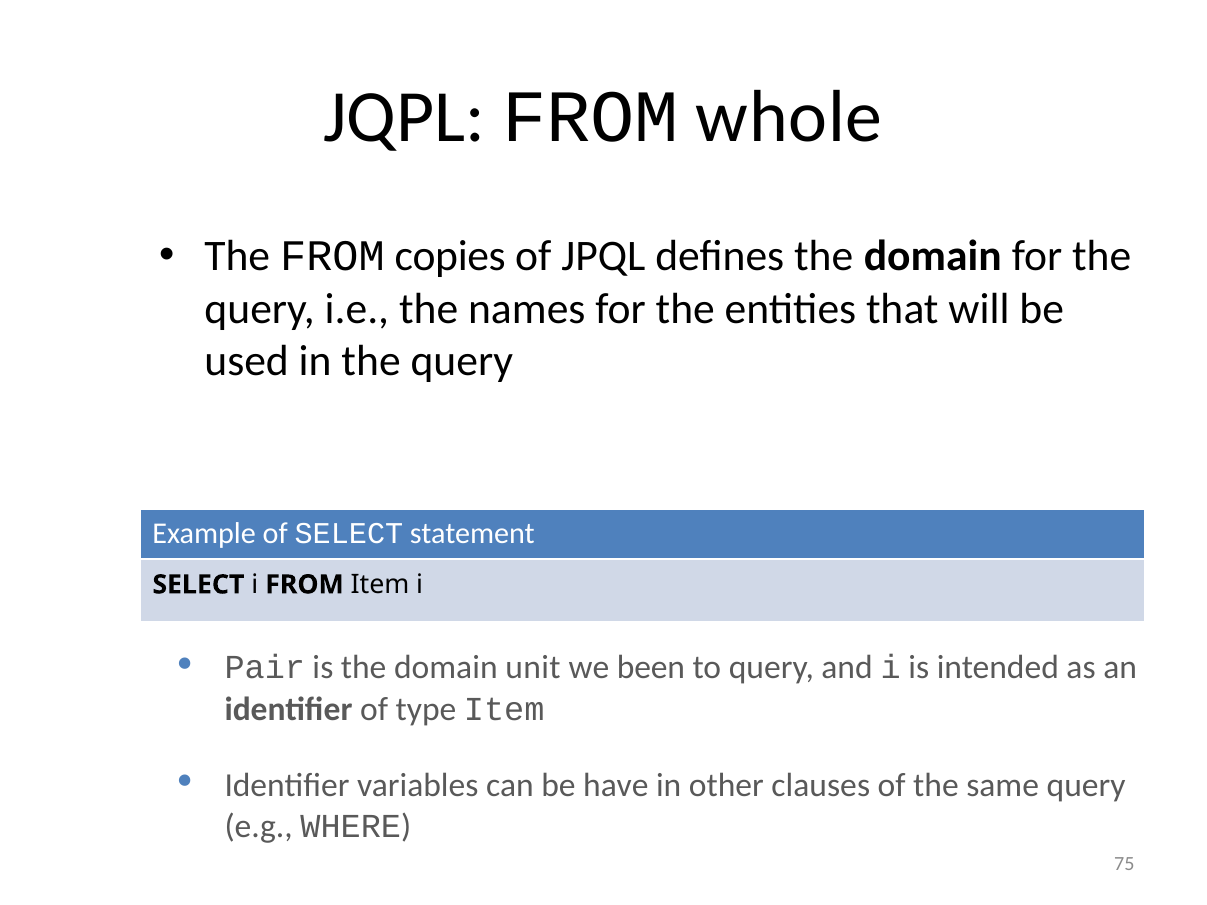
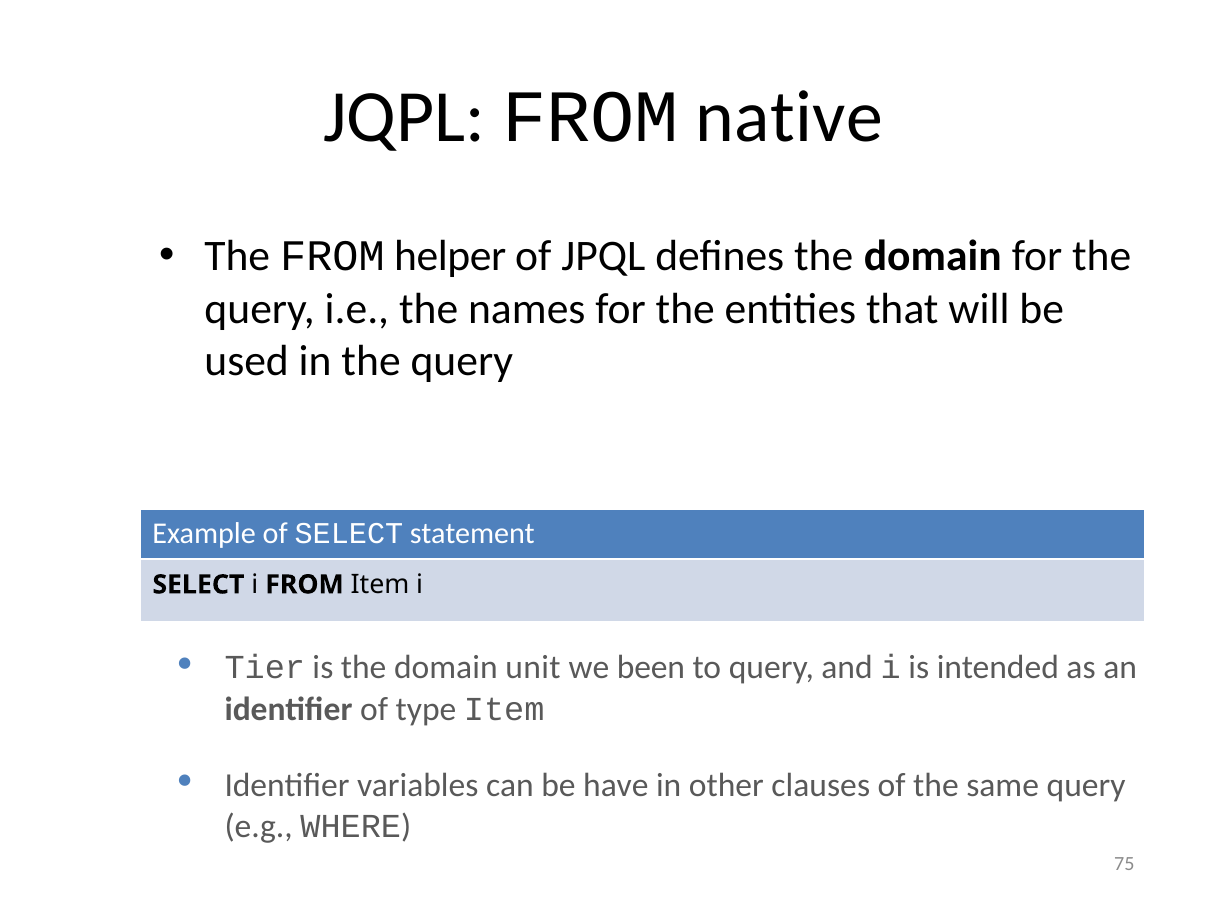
whole: whole -> native
copies: copies -> helper
Pair: Pair -> Tier
